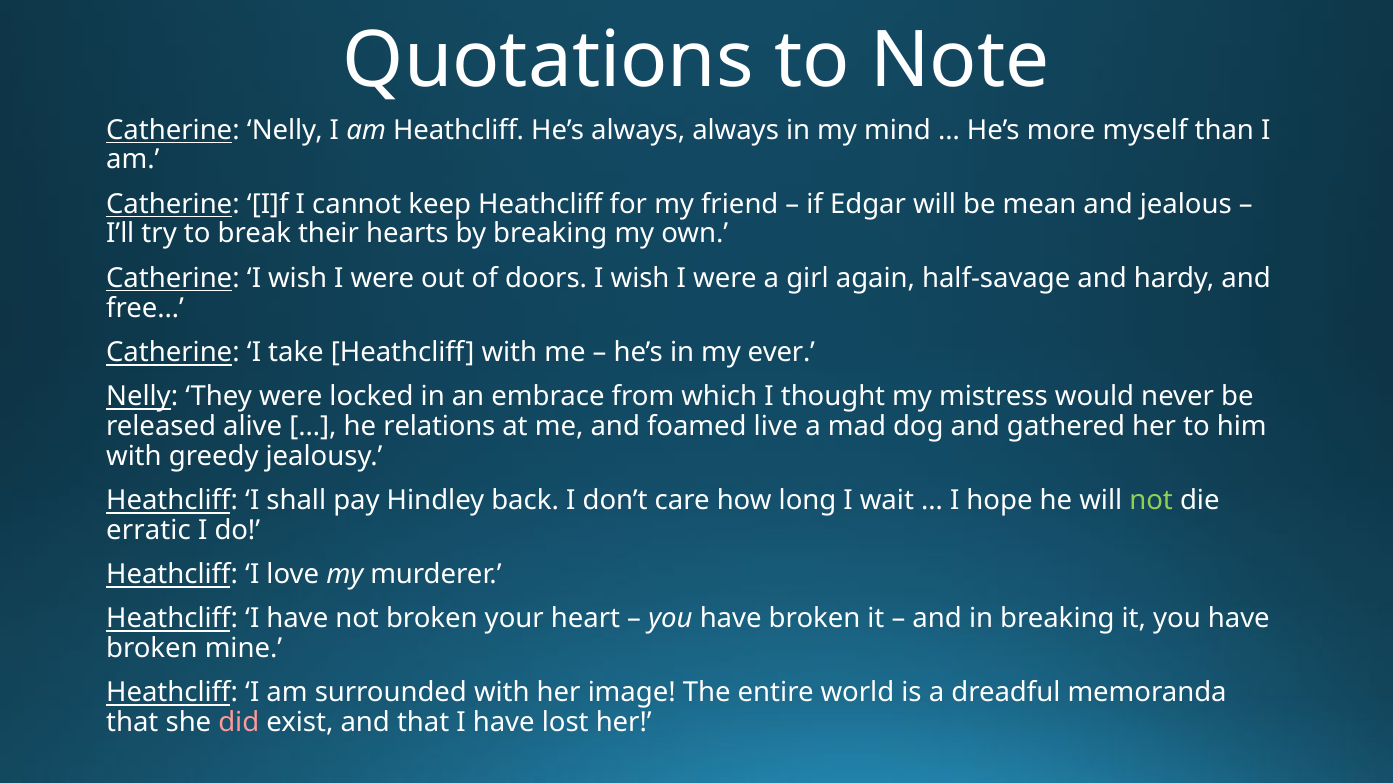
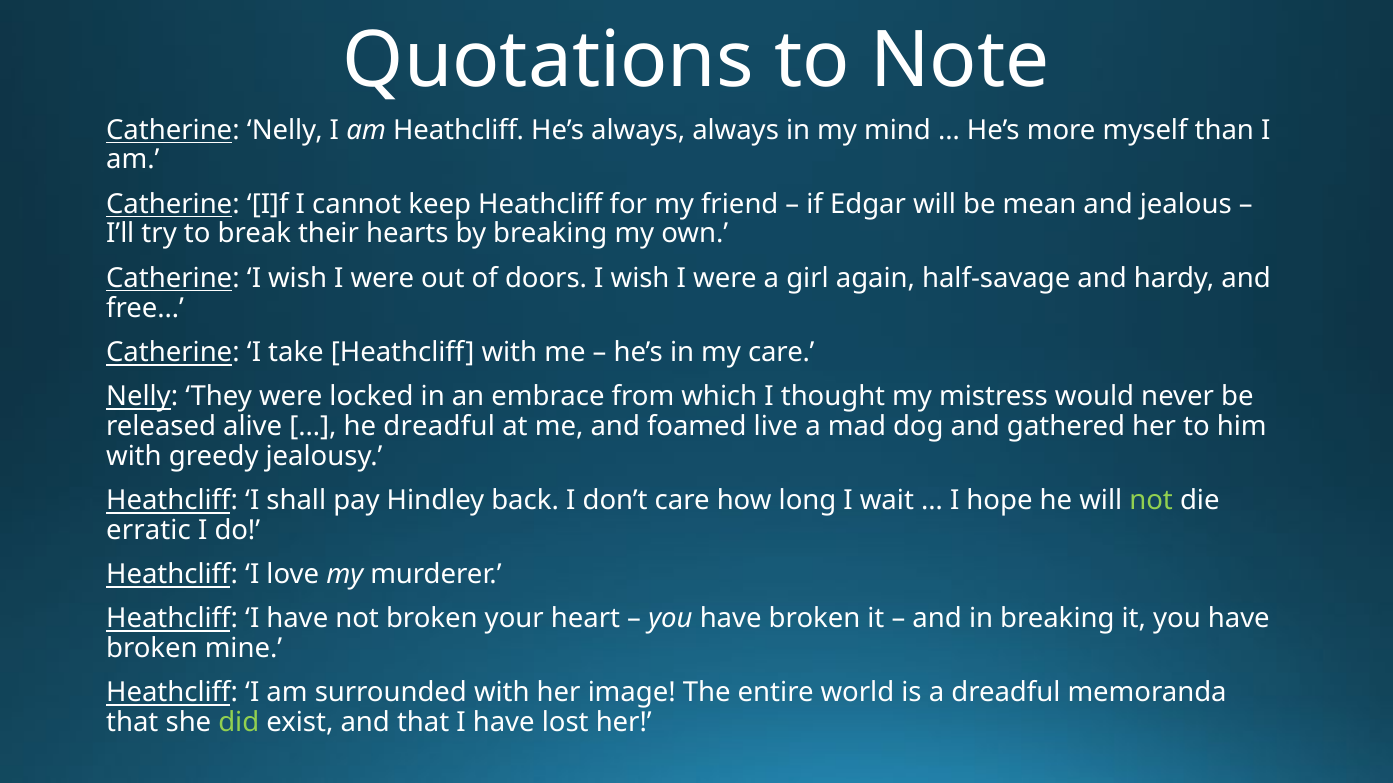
my ever: ever -> care
he relations: relations -> dreadful
did colour: pink -> light green
